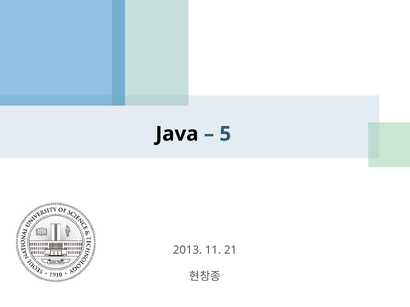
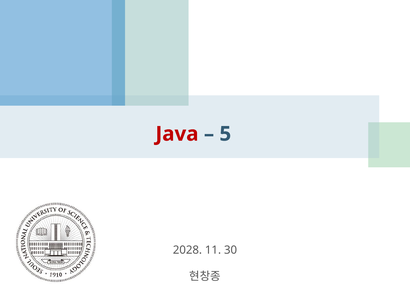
Java colour: black -> red
2013: 2013 -> 2028
21: 21 -> 30
